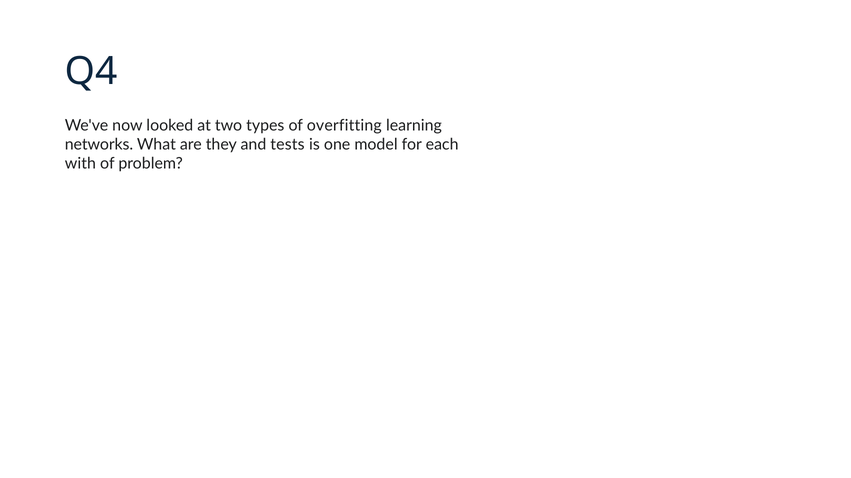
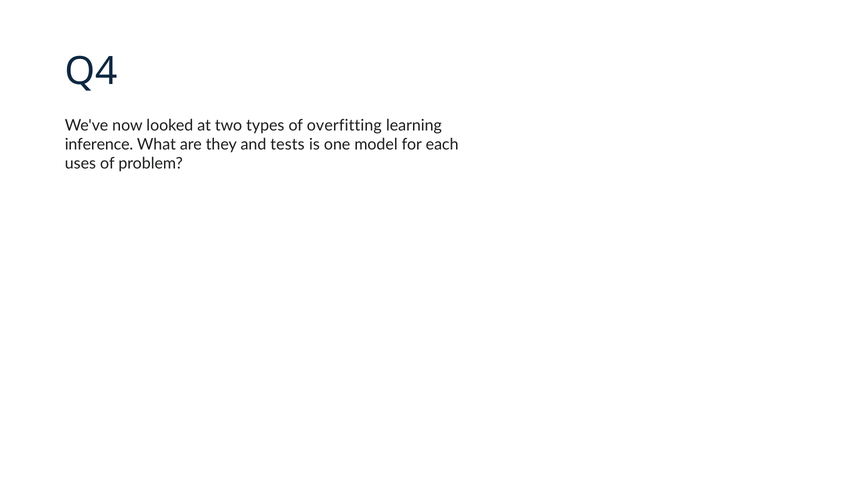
networks: networks -> inference
with: with -> uses
